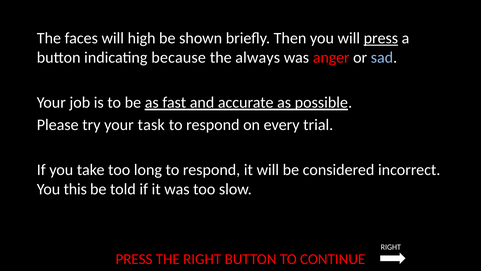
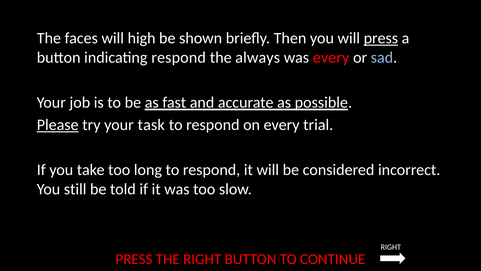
indicating because: because -> respond
was anger: anger -> every
Please underline: none -> present
this: this -> still
